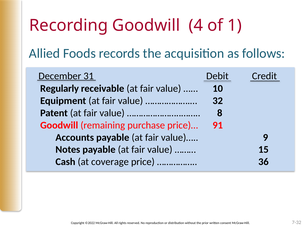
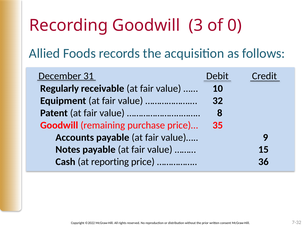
Goodwill 4: 4 -> 3
1: 1 -> 0
91: 91 -> 35
coverage: coverage -> reporting
